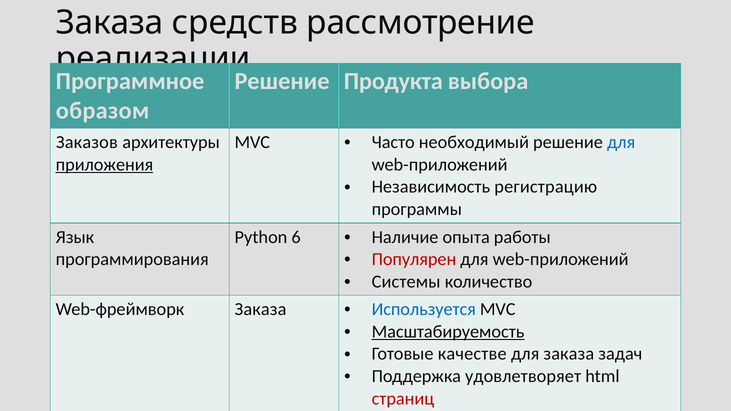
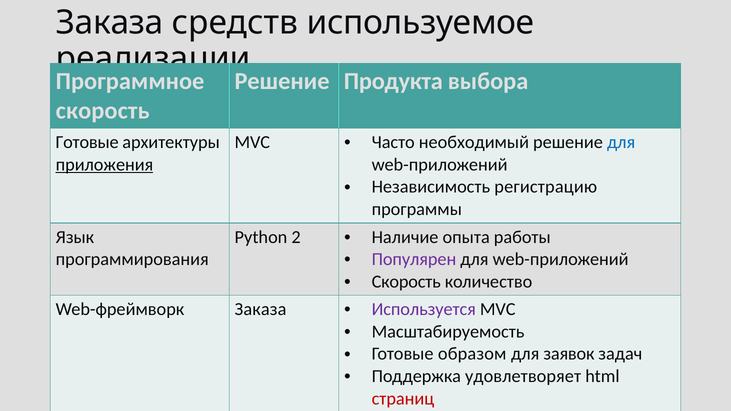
рассмотрение: рассмотрение -> используемое
образом at (103, 111): образом -> скорость
Заказов at (87, 142): Заказов -> Готовые
6: 6 -> 2
Популярен colour: red -> purple
Системы at (406, 282): Системы -> Скорость
Используется colour: blue -> purple
Масштабируемость underline: present -> none
качестве: качестве -> образом
для заказа: заказа -> заявок
